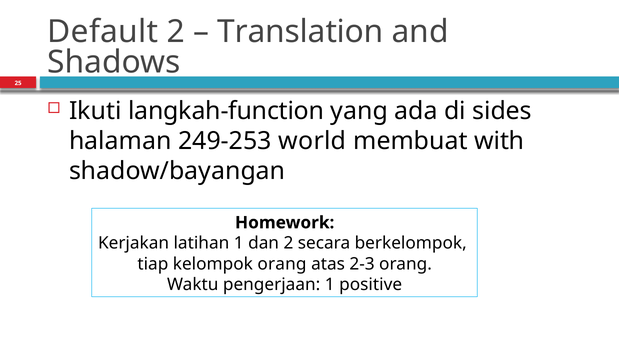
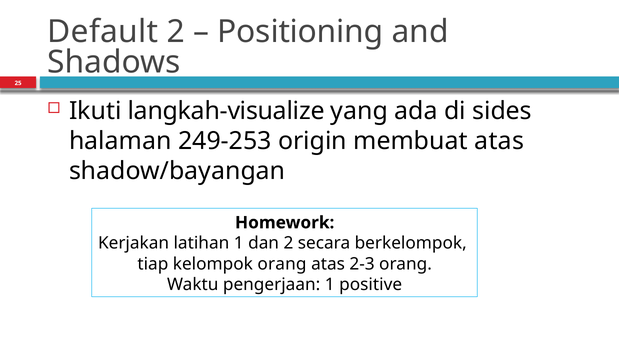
Translation: Translation -> Positioning
langkah-function: langkah-function -> langkah-visualize
world: world -> origin
membuat with: with -> atas
